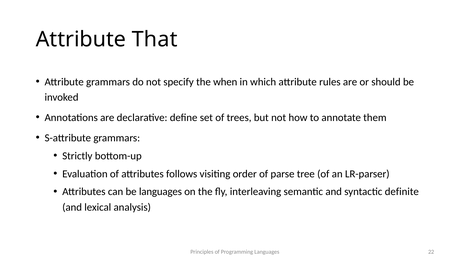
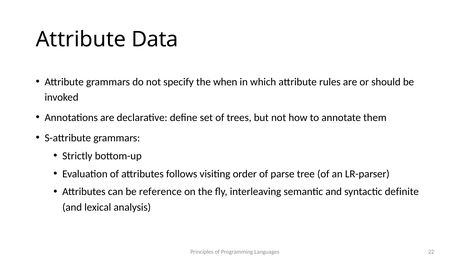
That: That -> Data
be languages: languages -> reference
